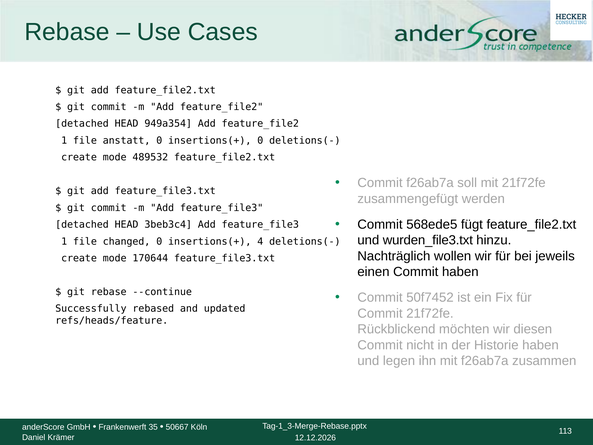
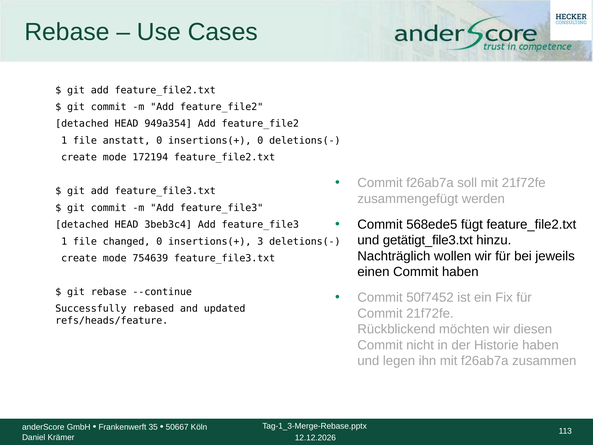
489532: 489532 -> 172194
wurden_file3.txt: wurden_file3.txt -> getätigt_file3.txt
4: 4 -> 3
170644: 170644 -> 754639
